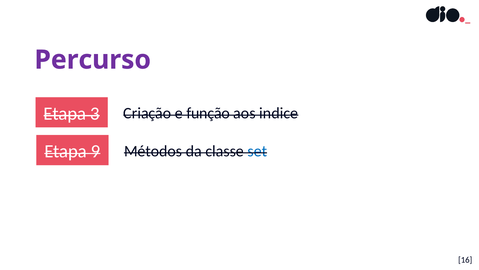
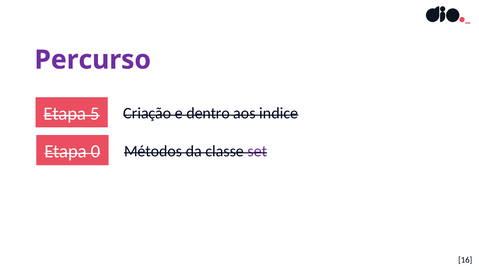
3: 3 -> 5
função: função -> dentro
9: 9 -> 0
set colour: blue -> purple
